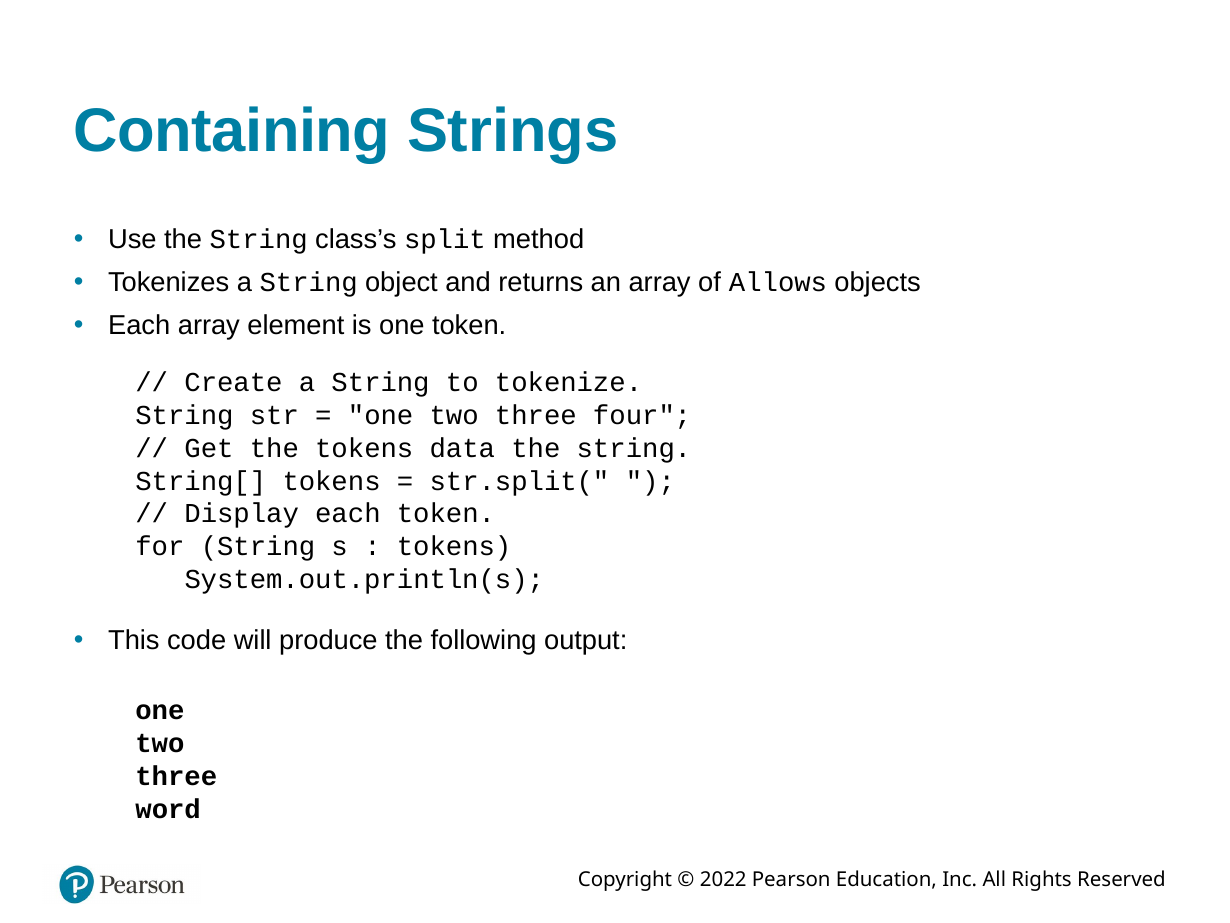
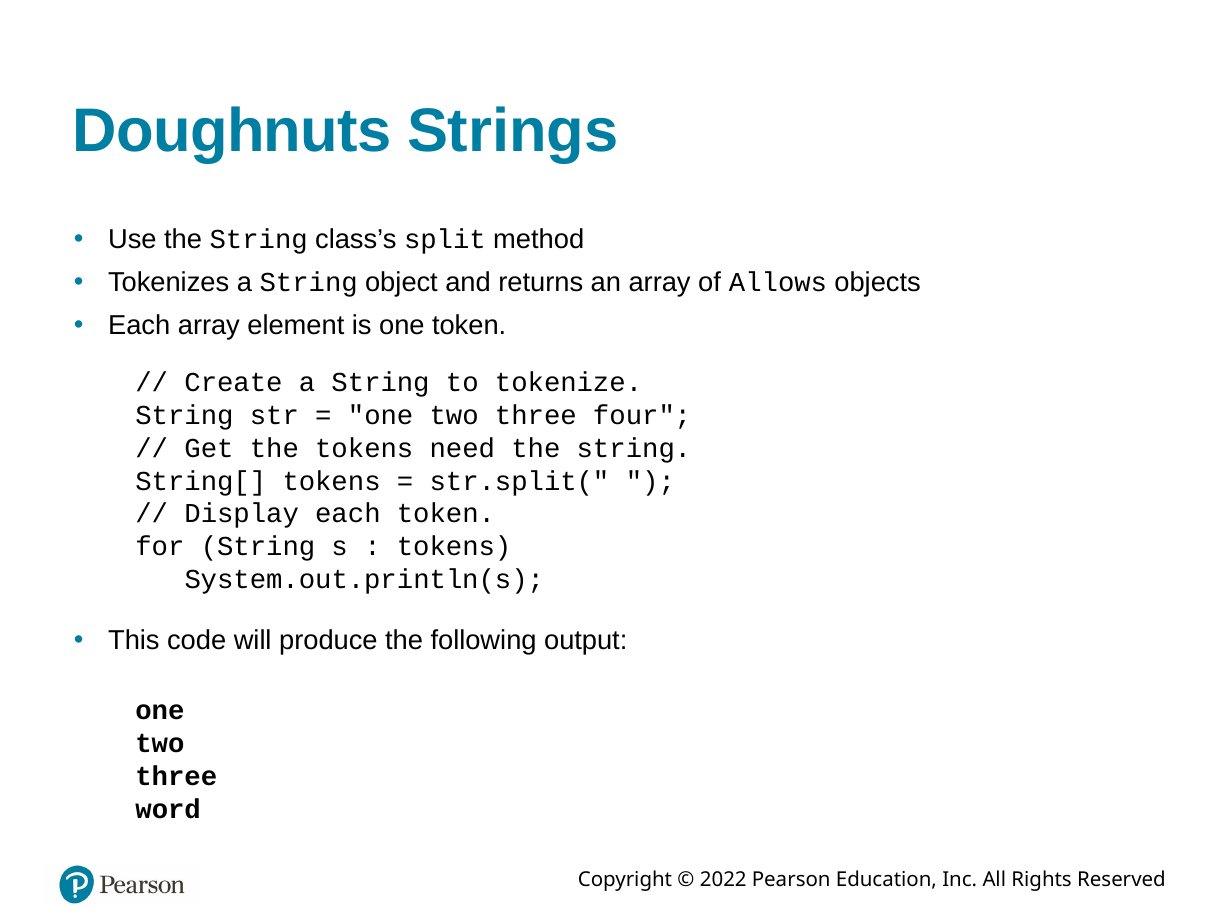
Containing: Containing -> Doughnuts
data: data -> need
